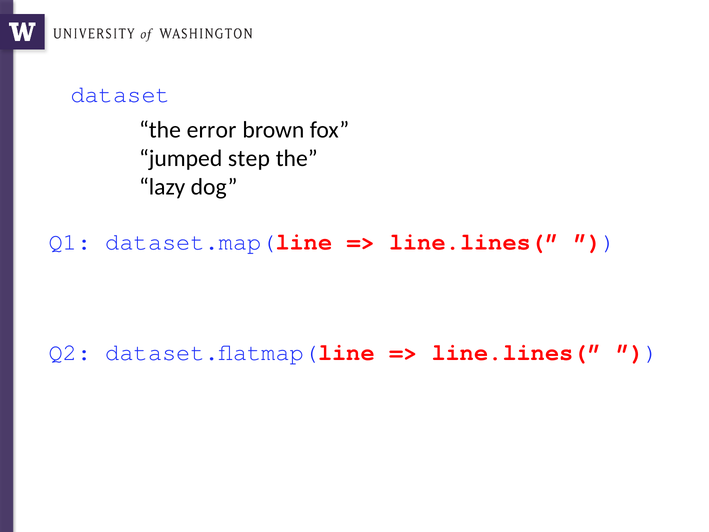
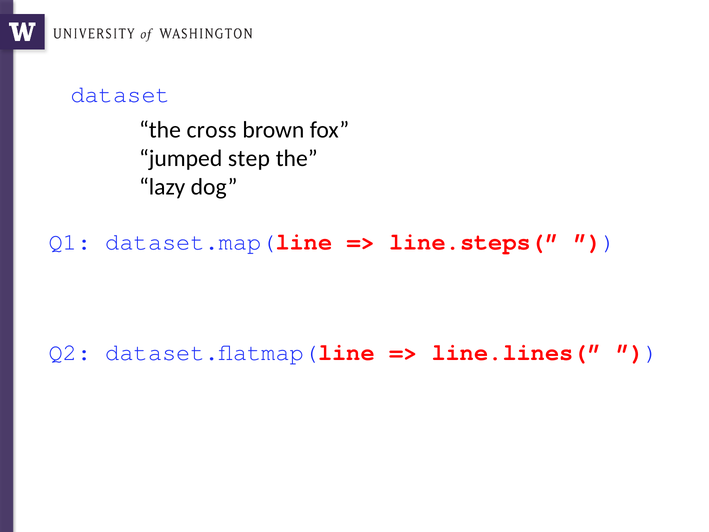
error: error -> cross
line.lines( at (474, 242): line.lines( -> line.steps(
